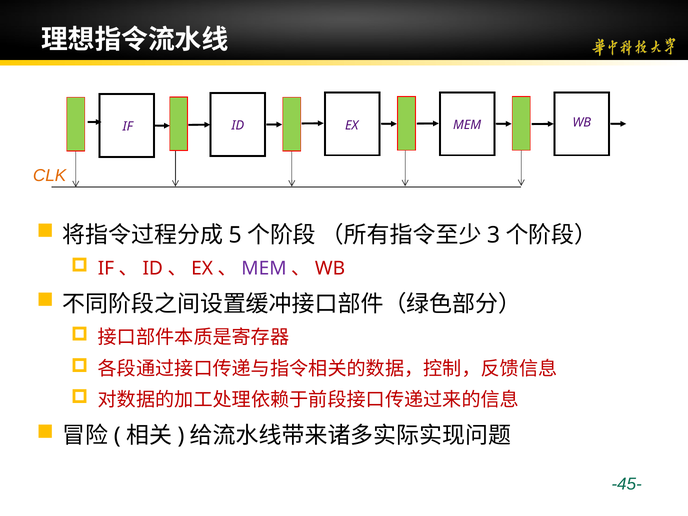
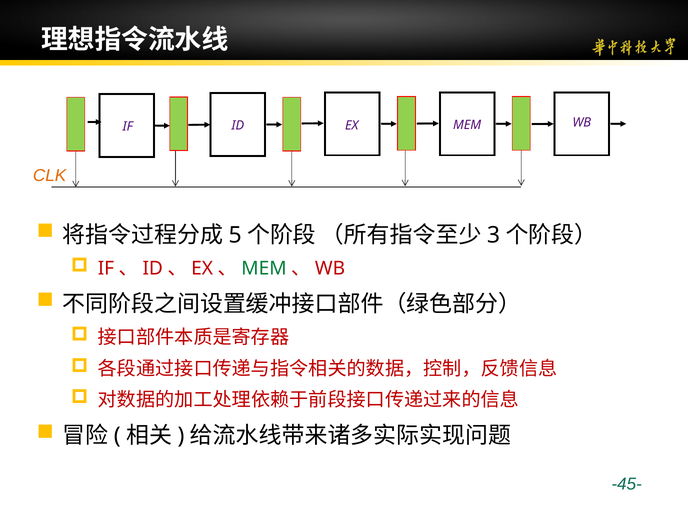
MEM at (264, 269) colour: purple -> green
